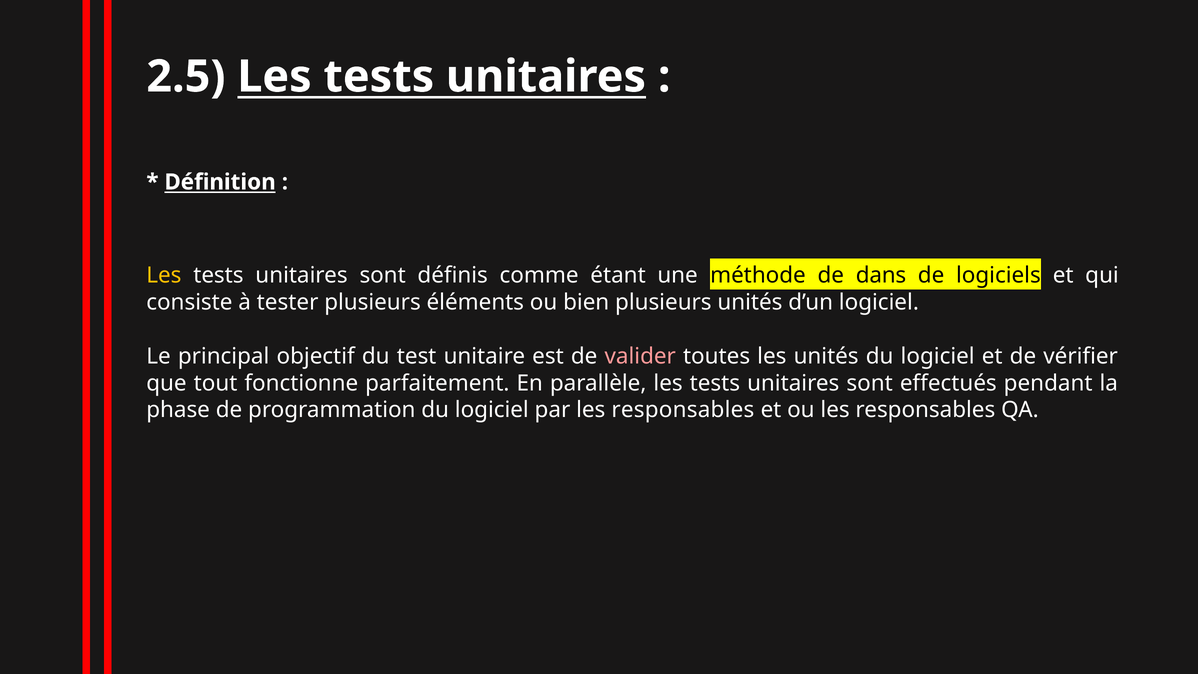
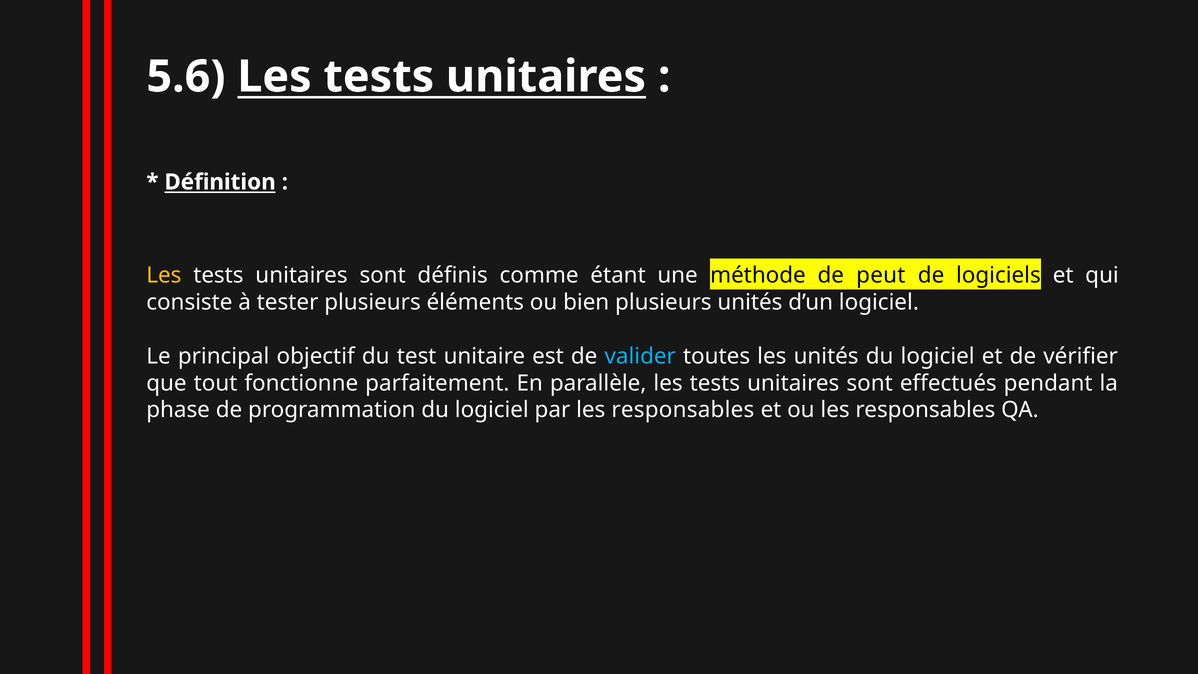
2.5: 2.5 -> 5.6
dans: dans -> peut
valider colour: pink -> light blue
